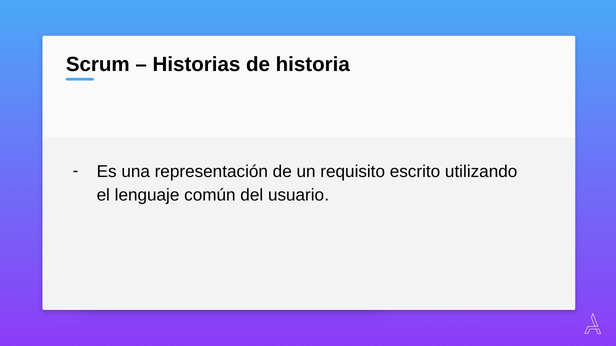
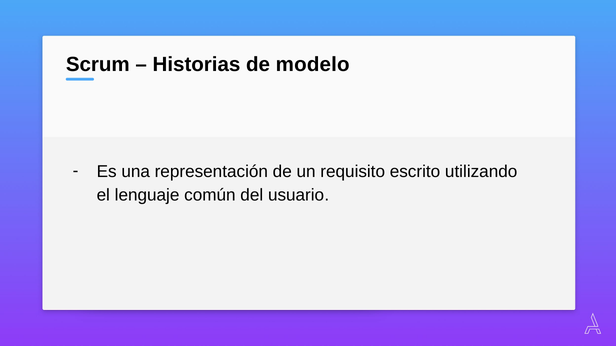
historia: historia -> modelo
